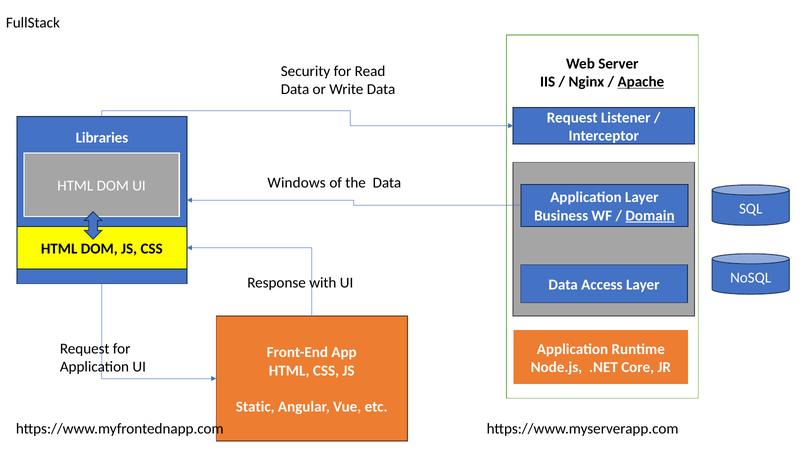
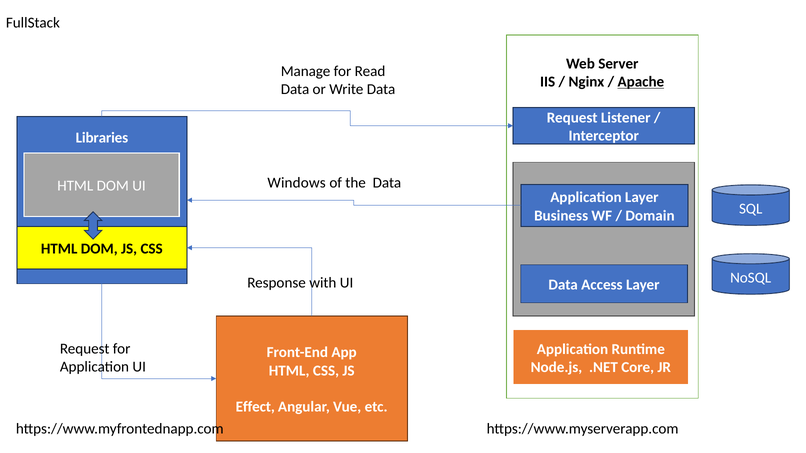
Security: Security -> Manage
Domain underline: present -> none
Static: Static -> Effect
